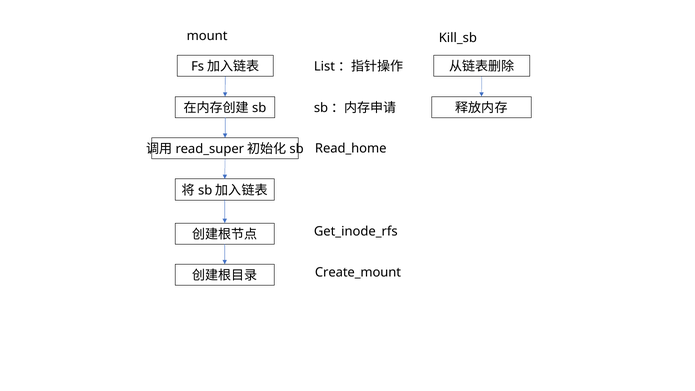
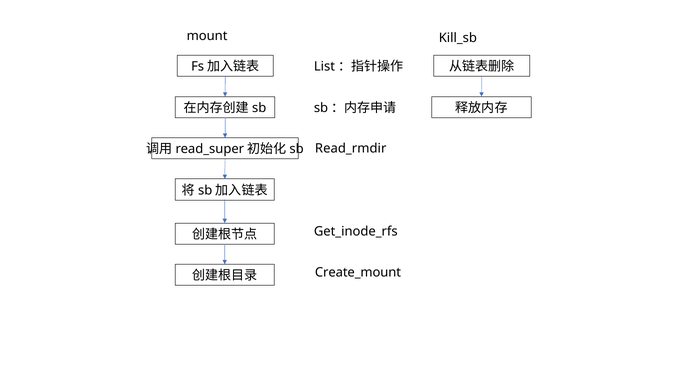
Read_home: Read_home -> Read_rmdir
